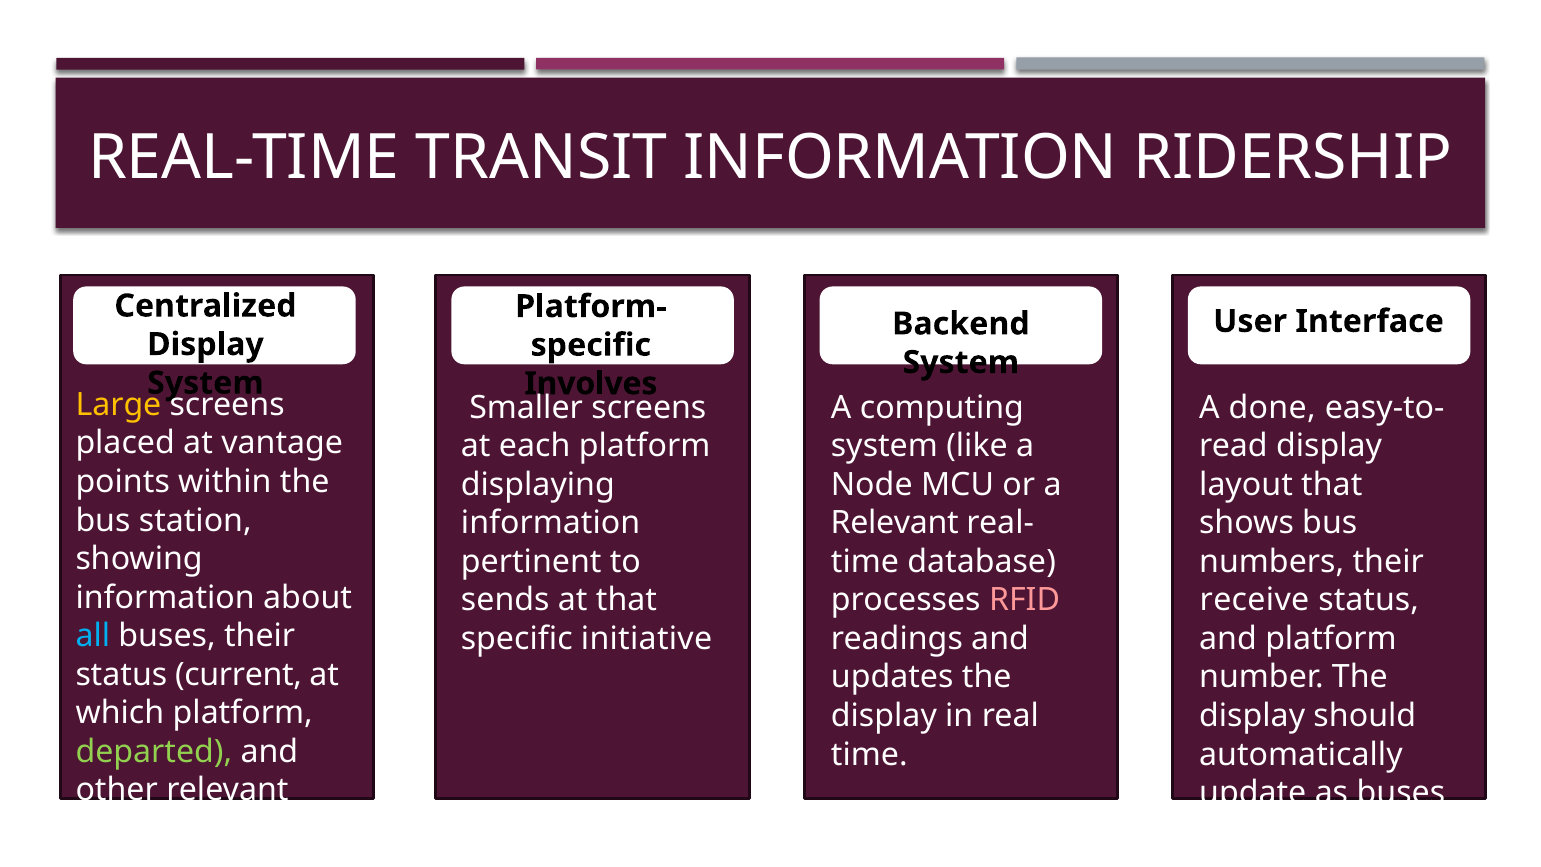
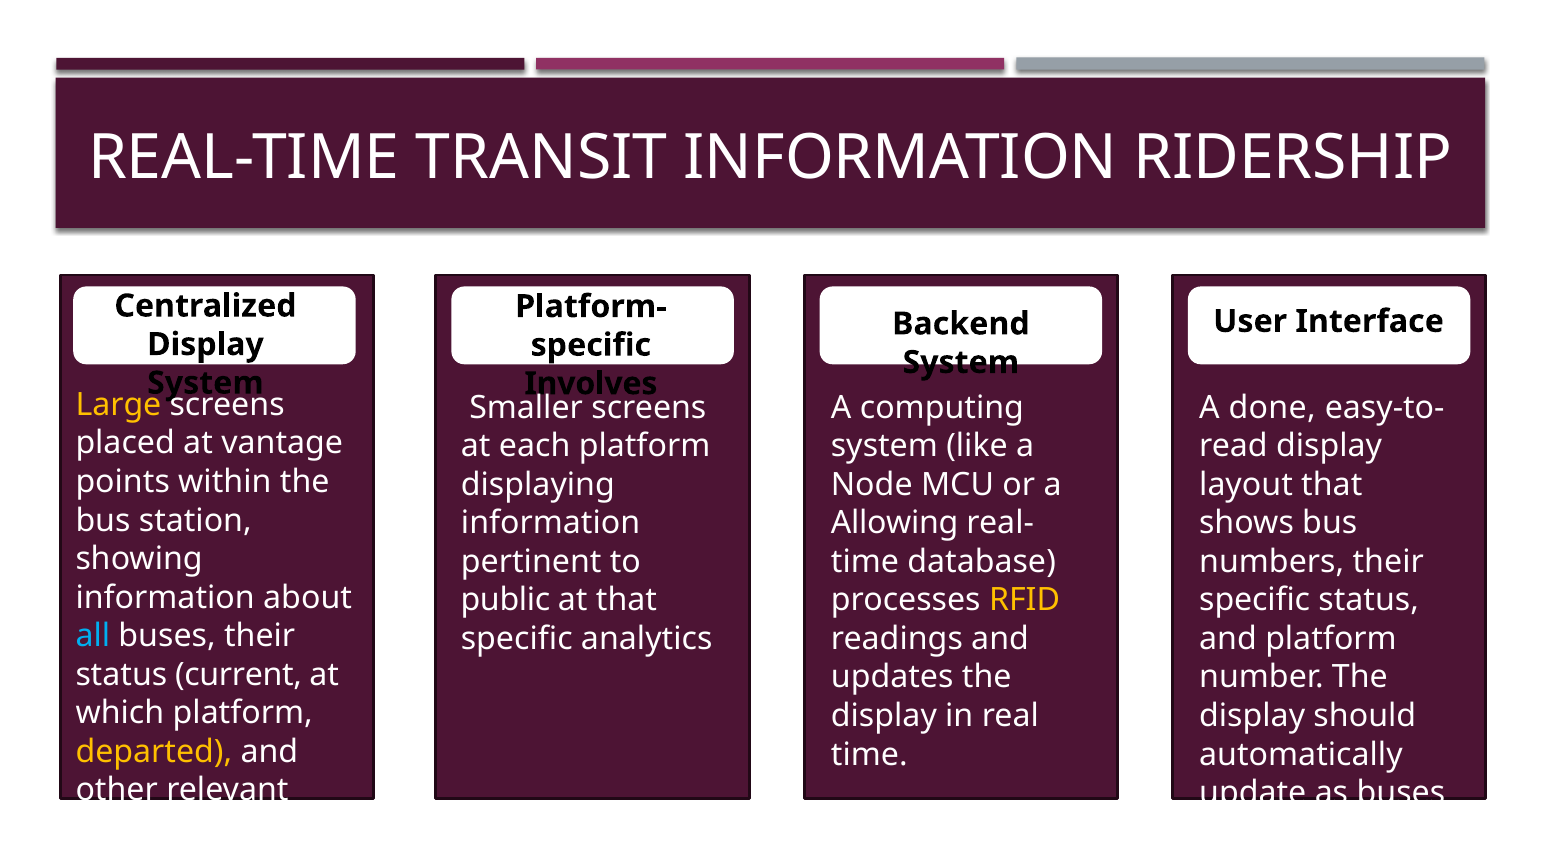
Relevant at (895, 523): Relevant -> Allowing
RFID colour: pink -> yellow
receive at (1254, 600): receive -> specific
sends: sends -> public
initiative: initiative -> analytics
departed colour: light green -> yellow
